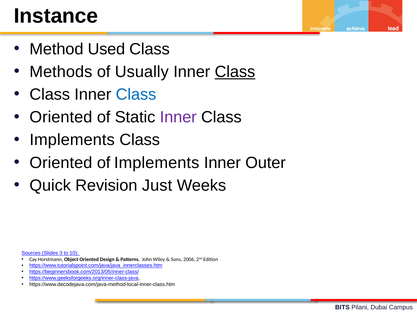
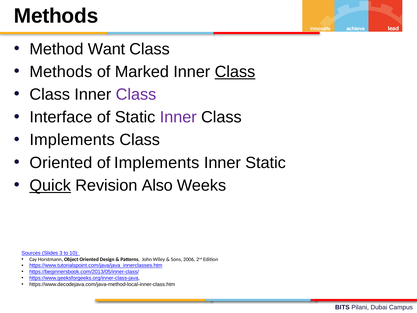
Instance at (56, 16): Instance -> Methods
Used: Used -> Want
Usually: Usually -> Marked
Class at (136, 94) colour: blue -> purple
Oriented at (61, 117): Oriented -> Interface
Inner Outer: Outer -> Static
Quick underline: none -> present
Just: Just -> Also
